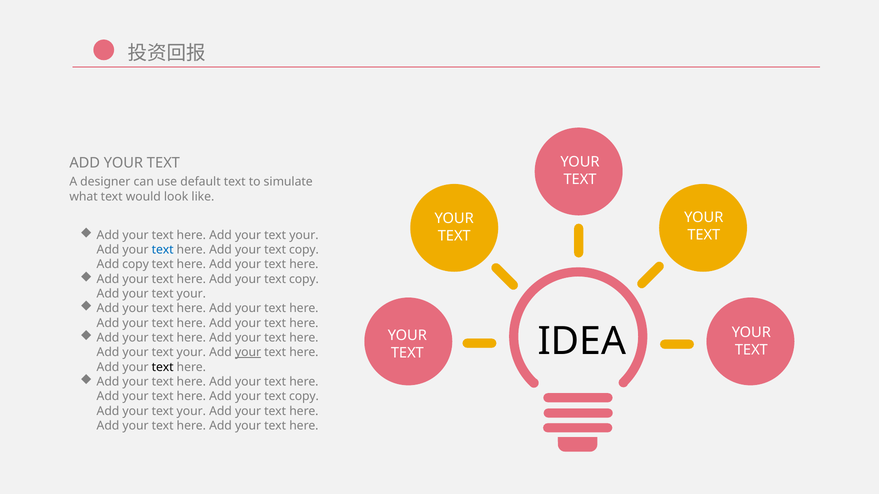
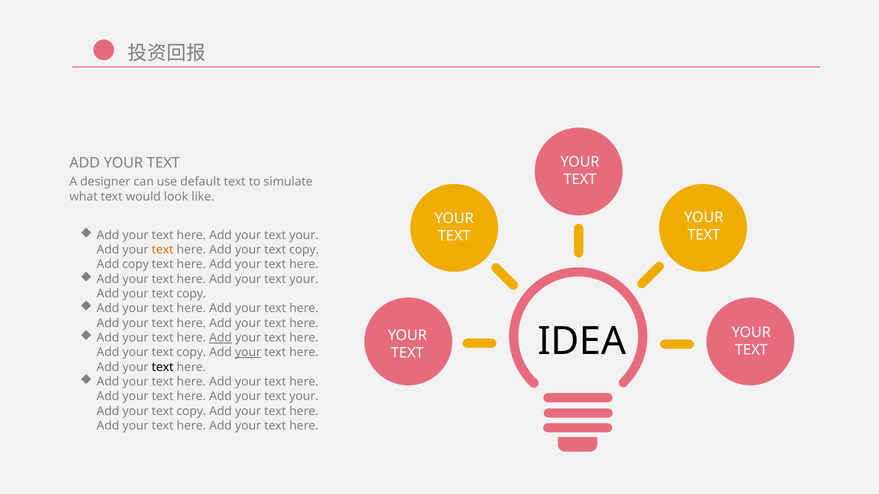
text at (163, 250) colour: blue -> orange
copy at (304, 279): copy -> your
your at (191, 294): your -> copy
Add at (221, 338) underline: none -> present
your at (191, 353): your -> copy
copy at (304, 397): copy -> your
your at (191, 411): your -> copy
